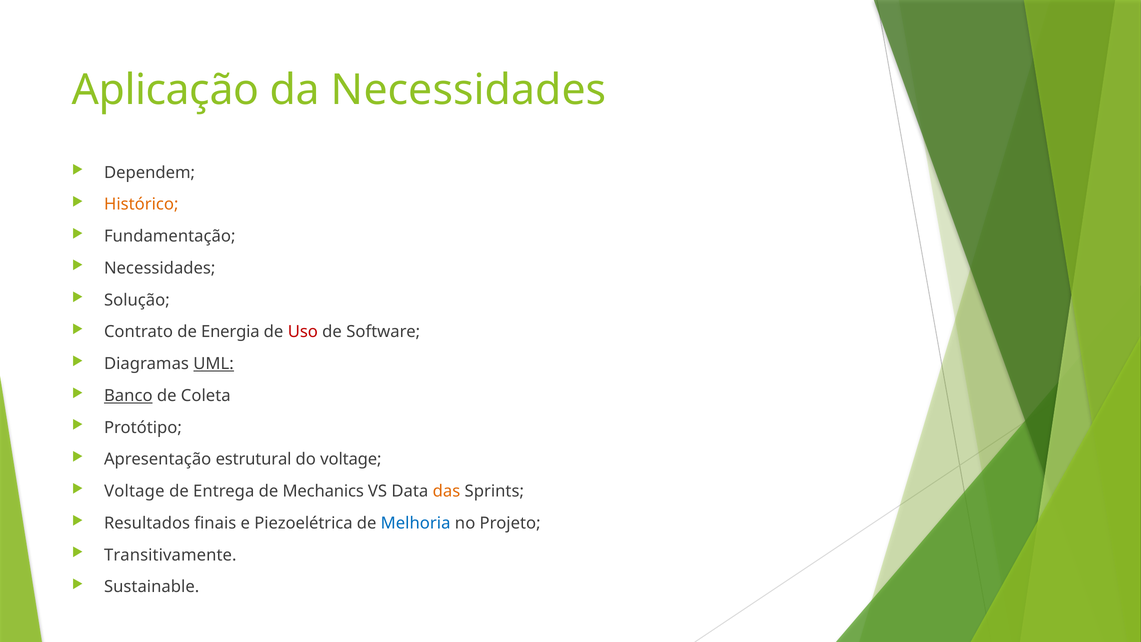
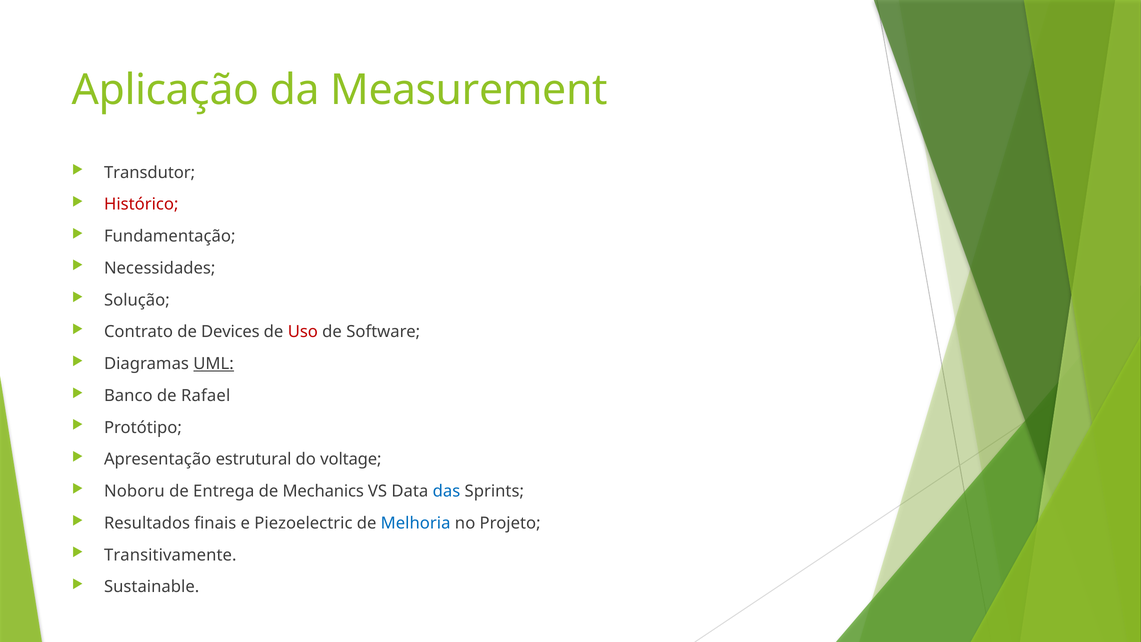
da Necessidades: Necessidades -> Measurement
Dependem: Dependem -> Transdutor
Histórico colour: orange -> red
Energia: Energia -> Devices
Banco underline: present -> none
Coleta: Coleta -> Rafael
Voltage at (134, 491): Voltage -> Noboru
das colour: orange -> blue
Piezoelétrica: Piezoelétrica -> Piezoelectric
